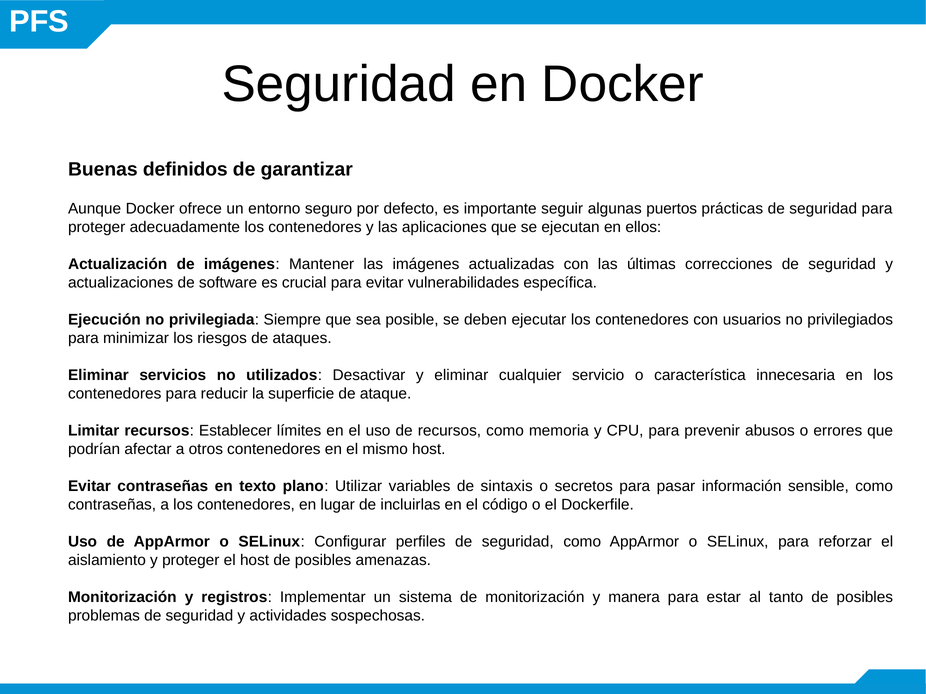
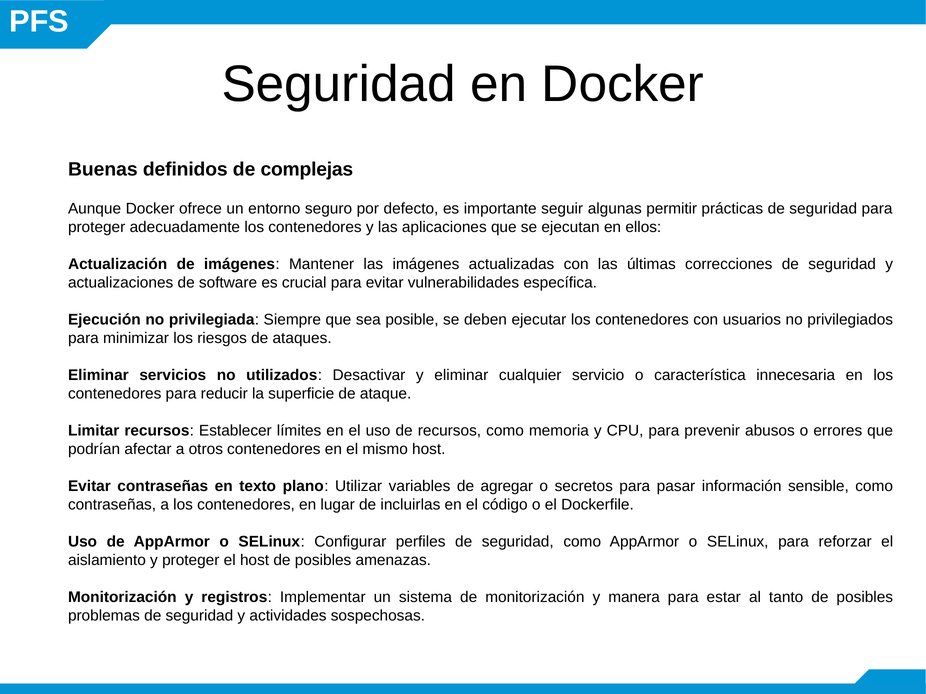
garantizar: garantizar -> complejas
puertos: puertos -> permitir
sintaxis: sintaxis -> agregar
